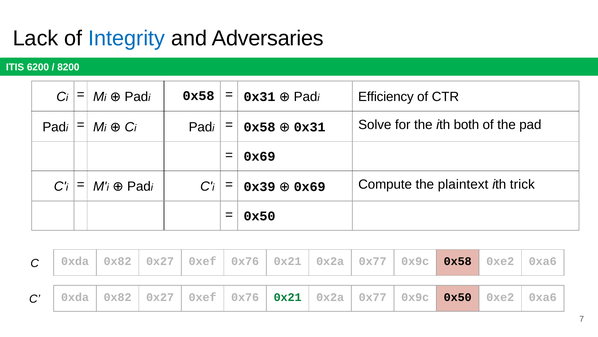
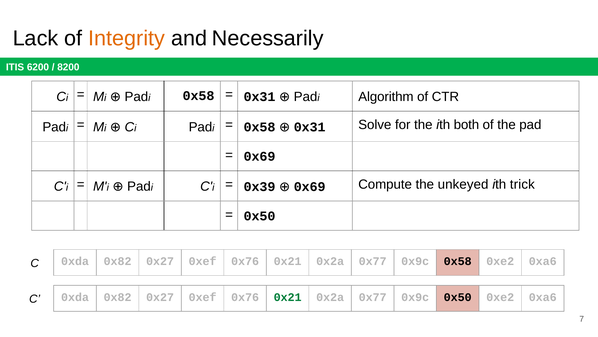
Integrity colour: blue -> orange
Adversaries: Adversaries -> Necessarily
Efficiency: Efficiency -> Algorithm
plaintext: plaintext -> unkeyed
